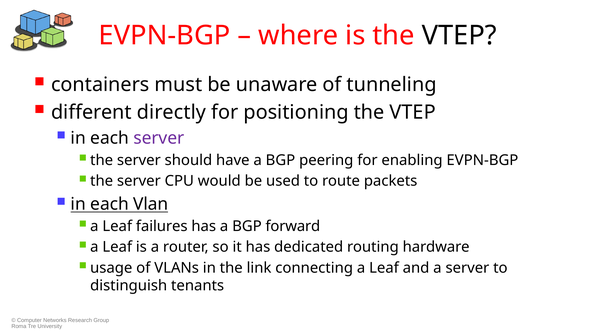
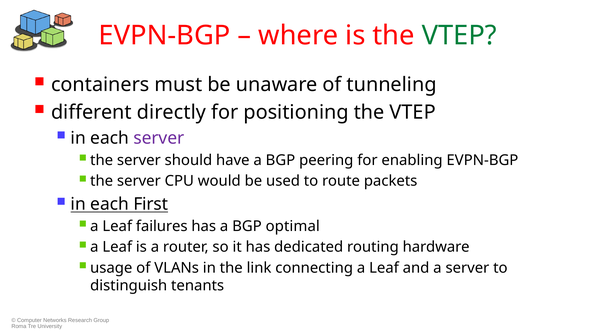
VTEP at (459, 36) colour: black -> green
Vlan: Vlan -> First
forward: forward -> optimal
